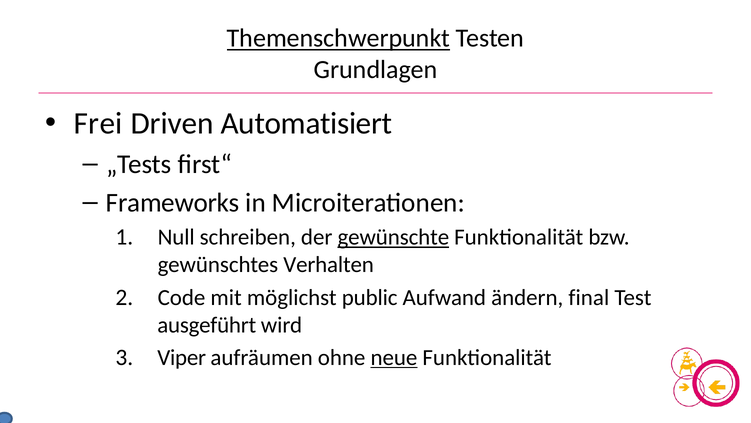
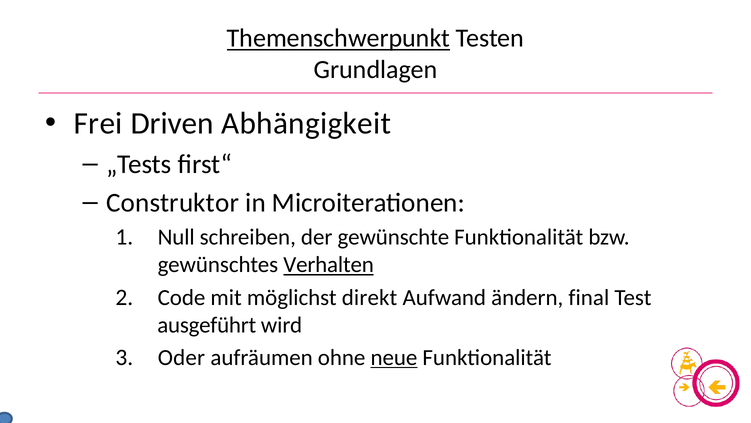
Automatisiert: Automatisiert -> Abhängigkeit
Frameworks: Frameworks -> Construktor
gewünschte underline: present -> none
Verhalten underline: none -> present
public: public -> direkt
Viper: Viper -> Oder
